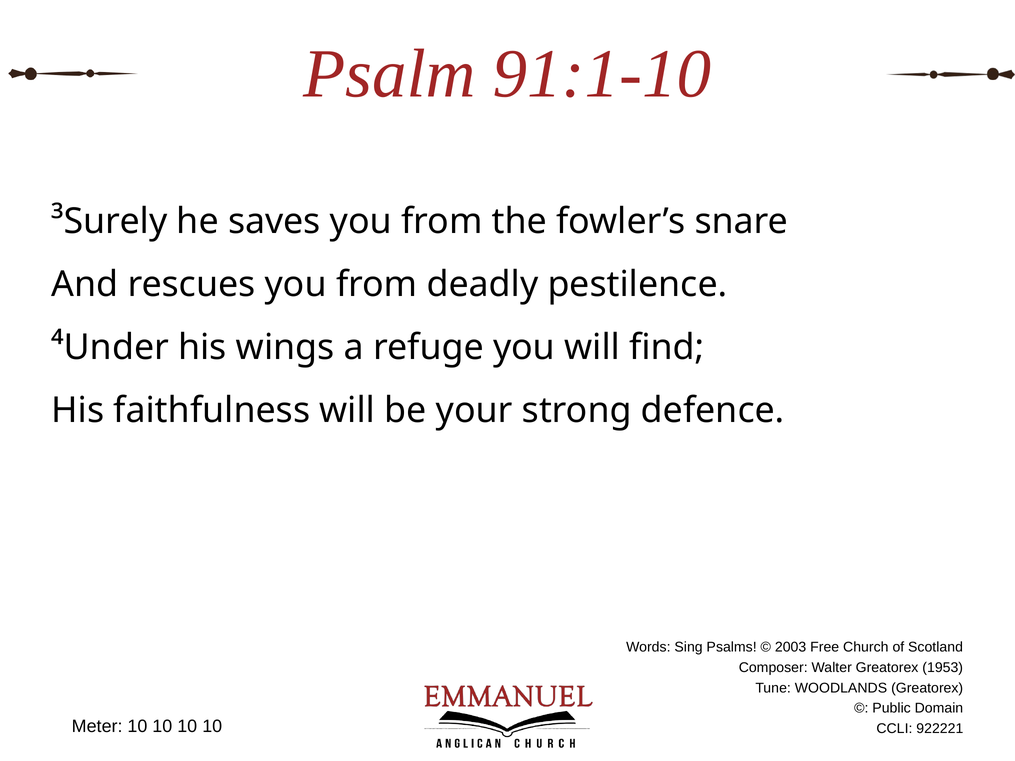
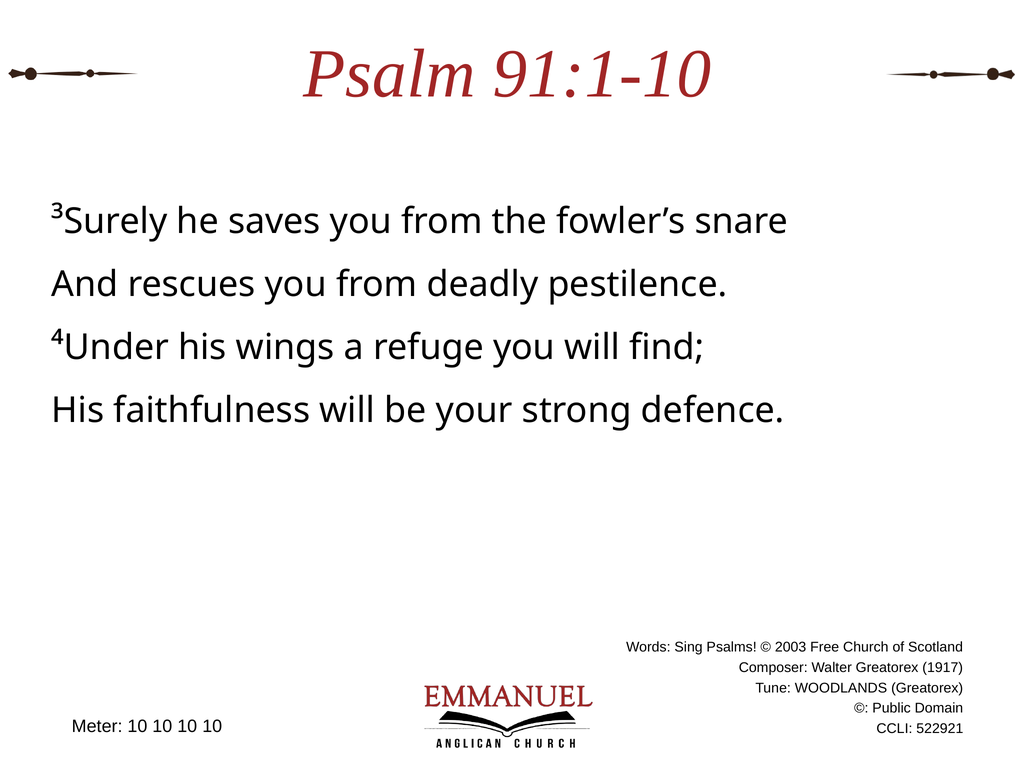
1953: 1953 -> 1917
922221: 922221 -> 522921
